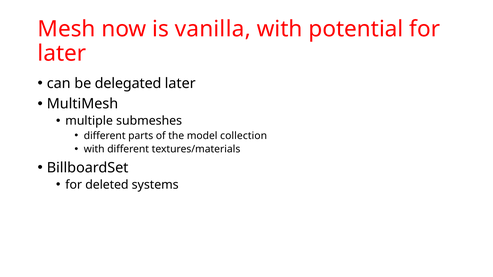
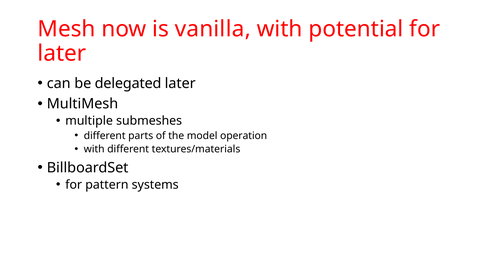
collection: collection -> operation
deleted: deleted -> pattern
